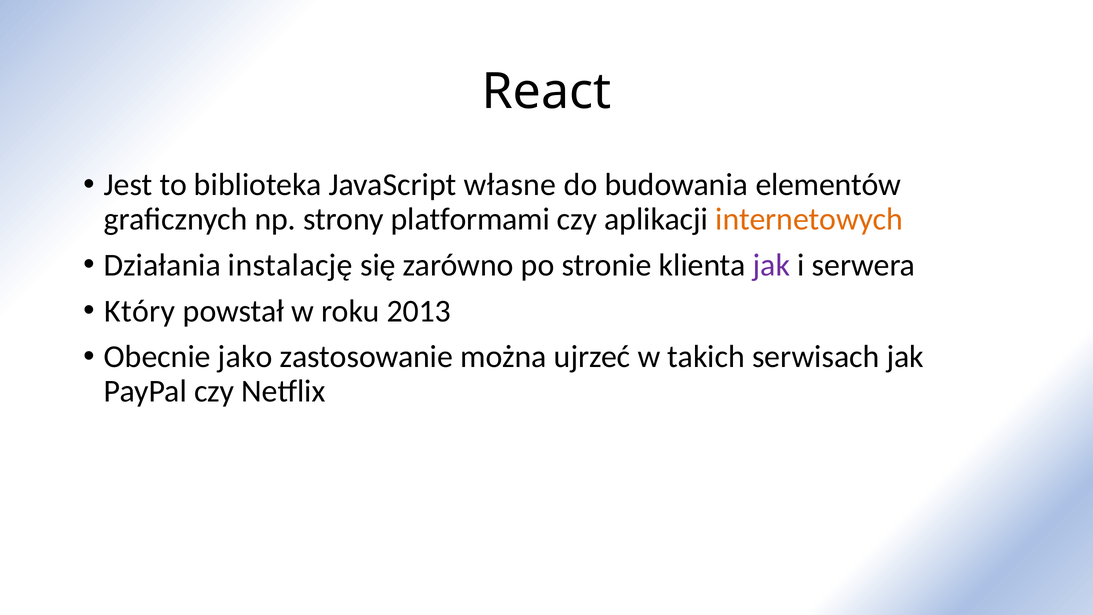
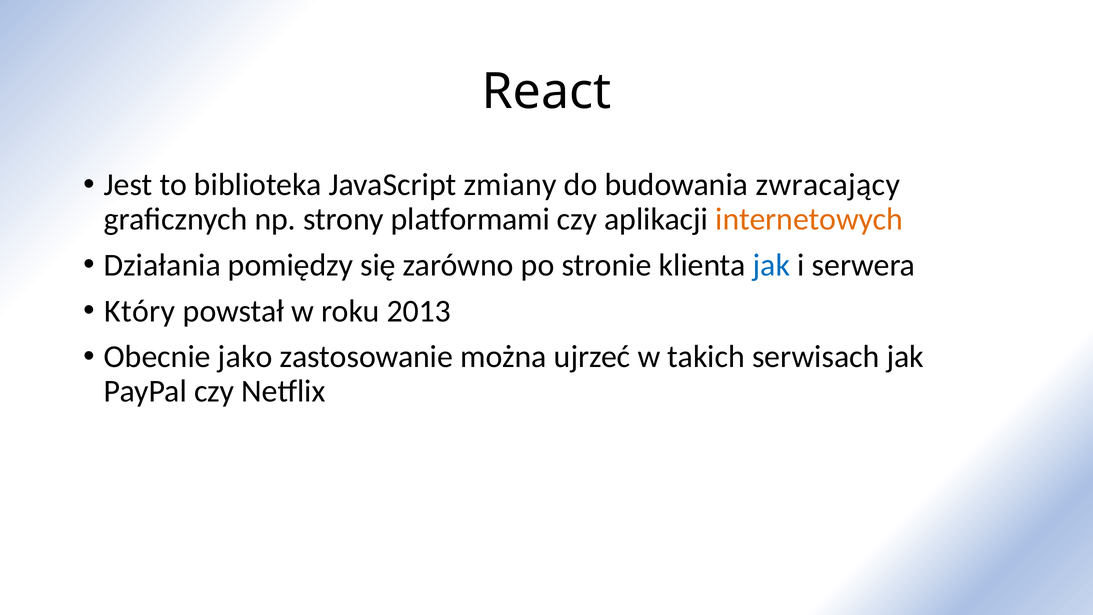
własne: własne -> zmiany
elementów: elementów -> zwracający
instalację: instalację -> pomiędzy
jak at (771, 265) colour: purple -> blue
